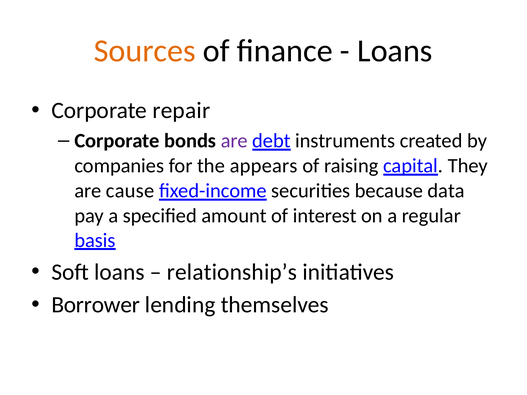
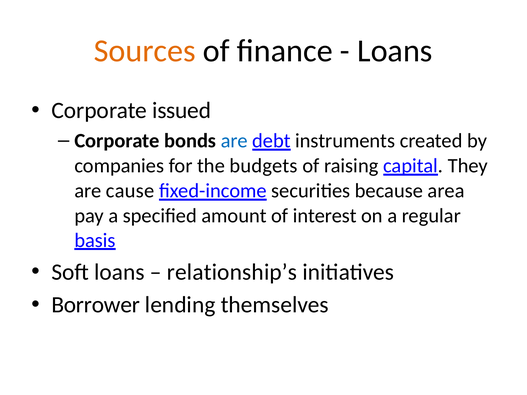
repair: repair -> issued
are at (234, 141) colour: purple -> blue
appears: appears -> budgets
data: data -> area
